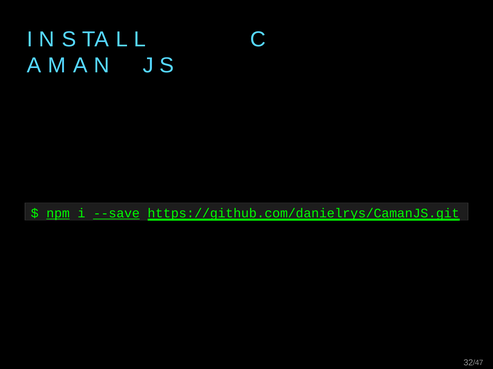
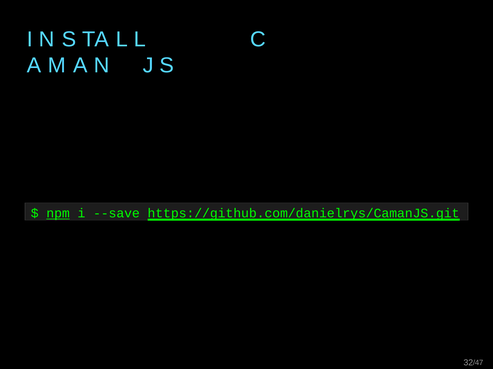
--save underline: present -> none
